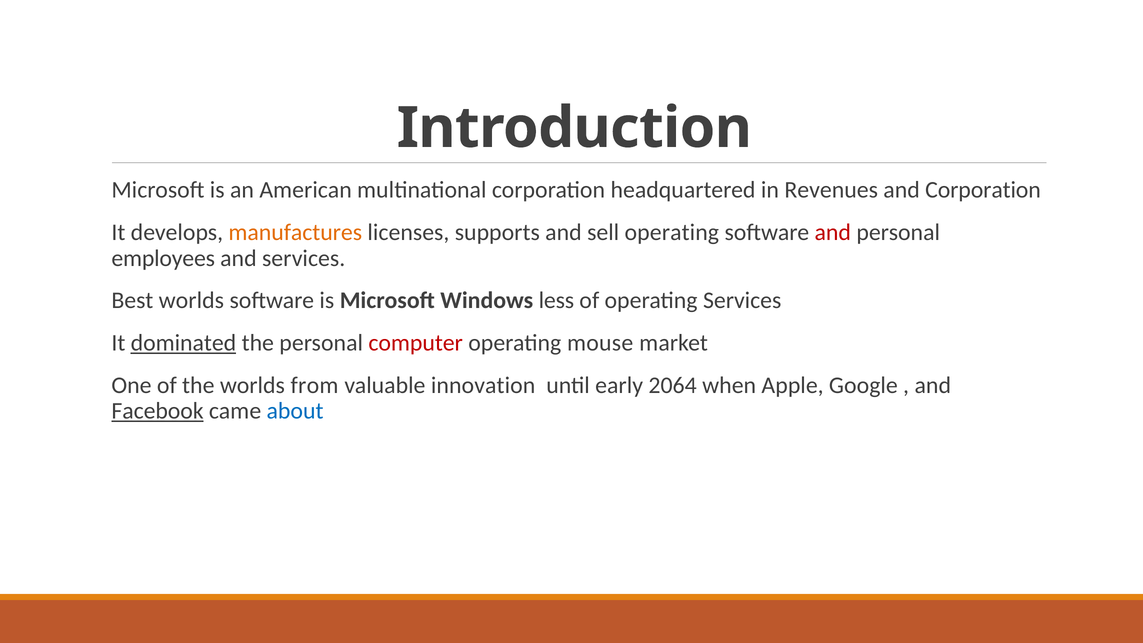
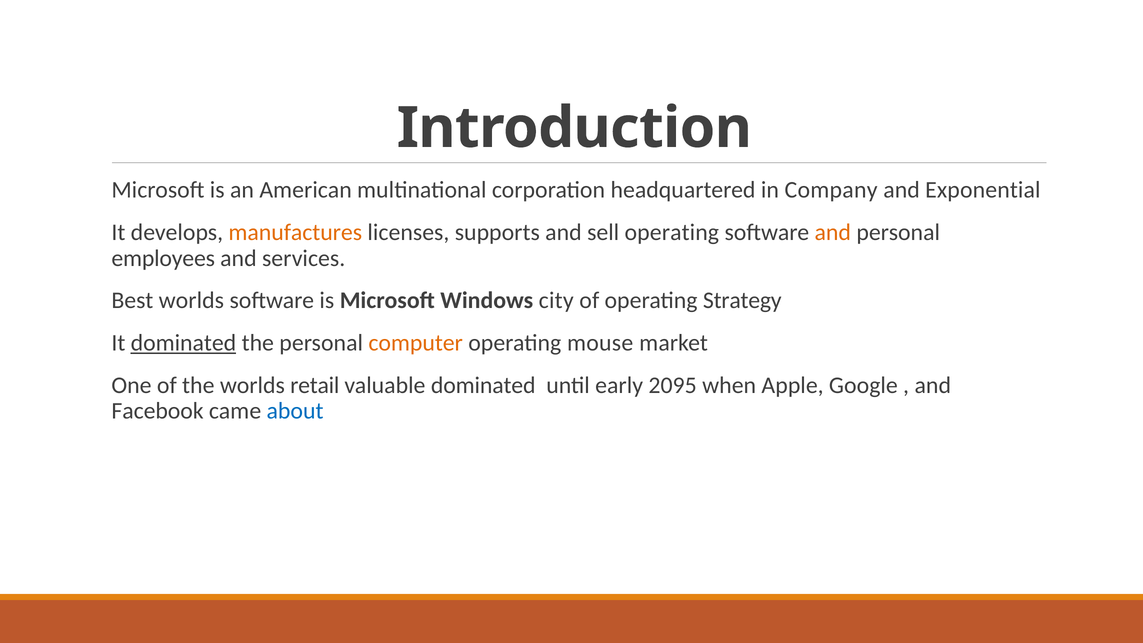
Revenues: Revenues -> Company
and Corporation: Corporation -> Exponential
and at (833, 232) colour: red -> orange
less: less -> city
operating Services: Services -> Strategy
computer colour: red -> orange
from: from -> retail
valuable innovation: innovation -> dominated
2064: 2064 -> 2095
Facebook underline: present -> none
